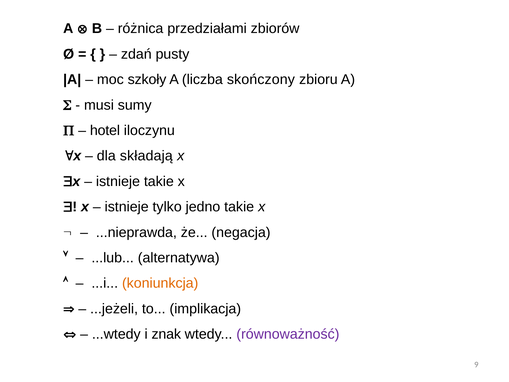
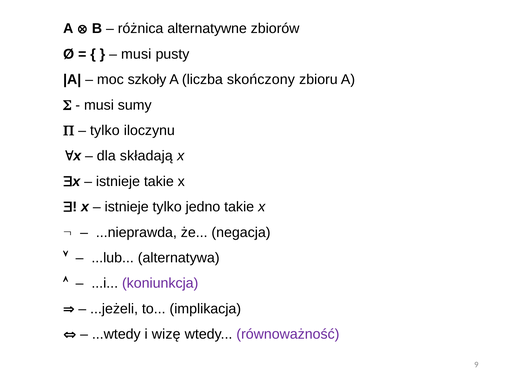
przedziałami: przedziałami -> alternatywne
zdań at (136, 54): zdań -> musi
hotel at (105, 130): hotel -> tylko
koniunkcja colour: orange -> purple
znak: znak -> wizę
